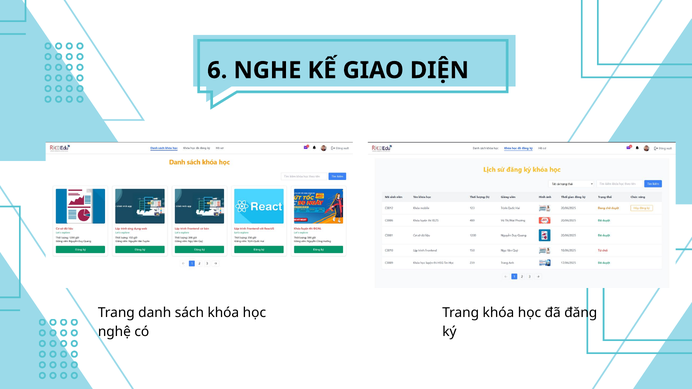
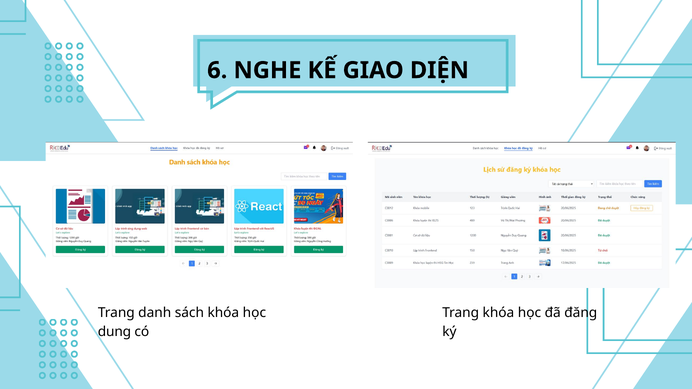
nghệ: nghệ -> dung
